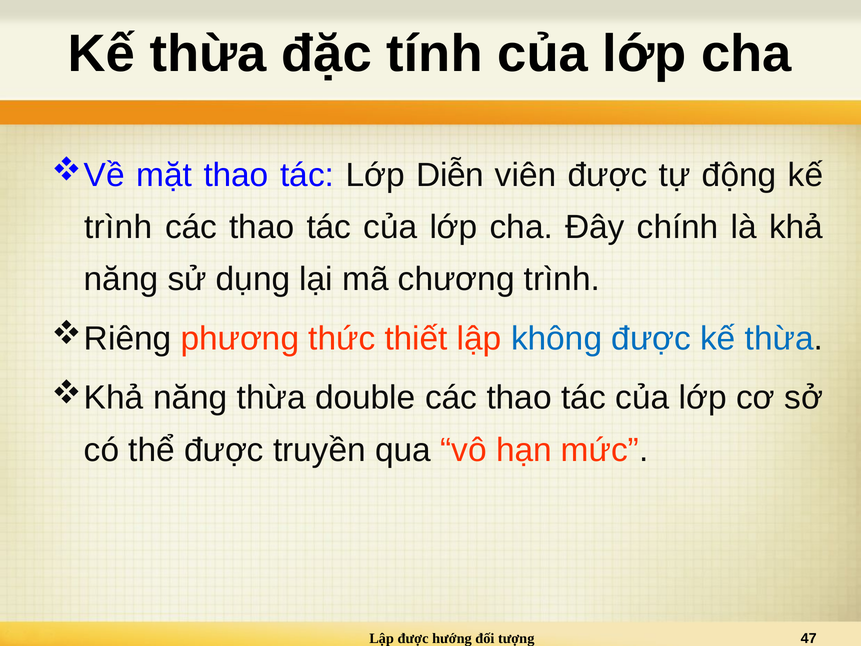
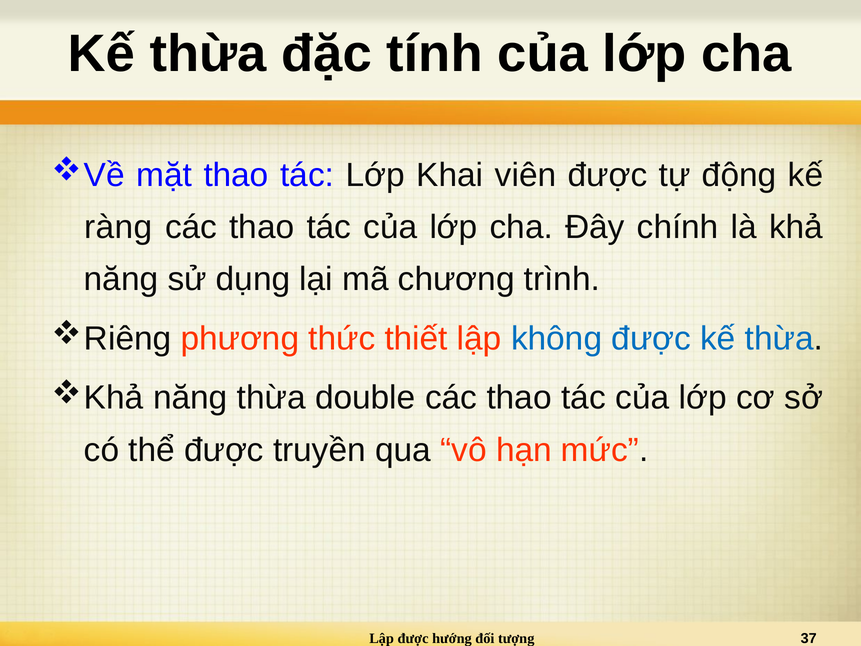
Diễn: Diễn -> Khai
trình at (118, 227): trình -> ràng
47: 47 -> 37
